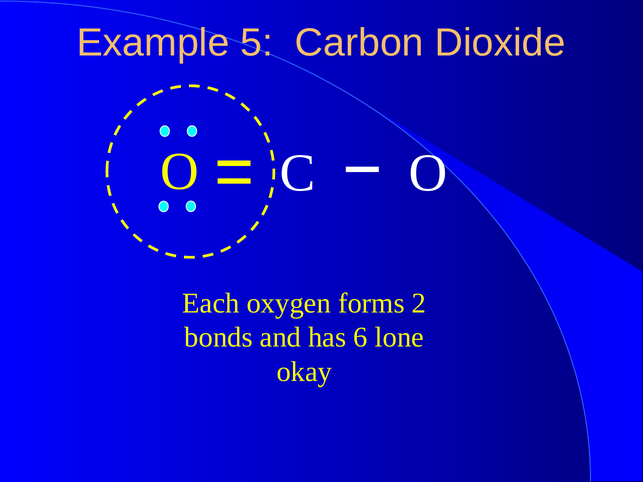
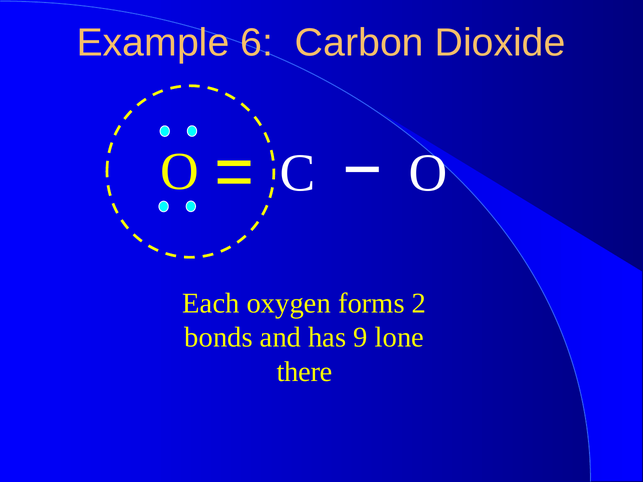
5: 5 -> 6
6: 6 -> 9
okay: okay -> there
